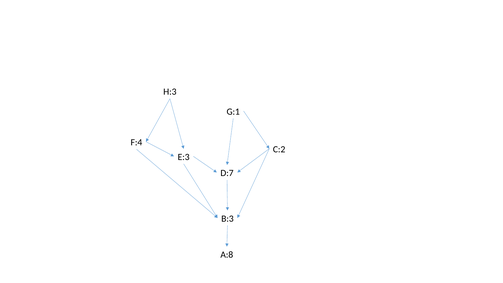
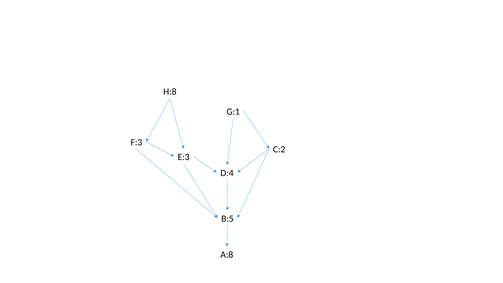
H:3: H:3 -> H:8
F:4: F:4 -> F:3
D:7: D:7 -> D:4
B:3: B:3 -> B:5
